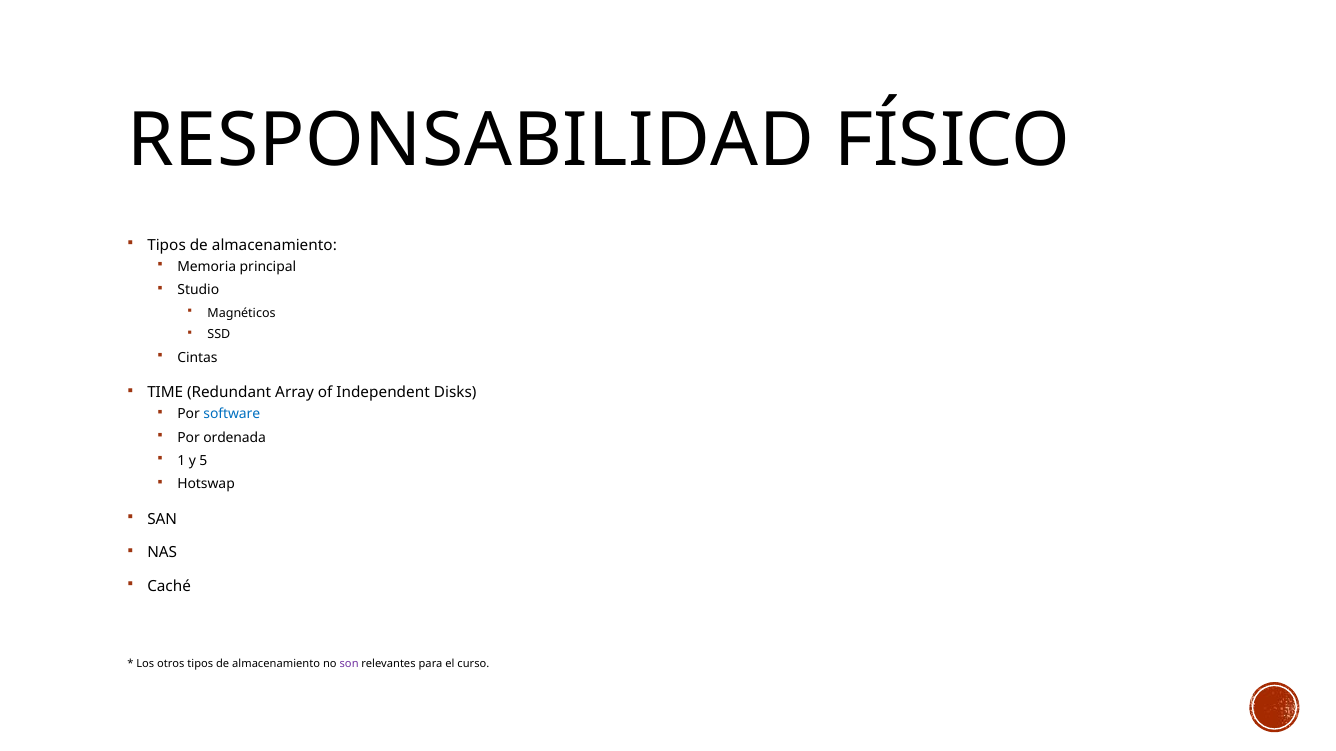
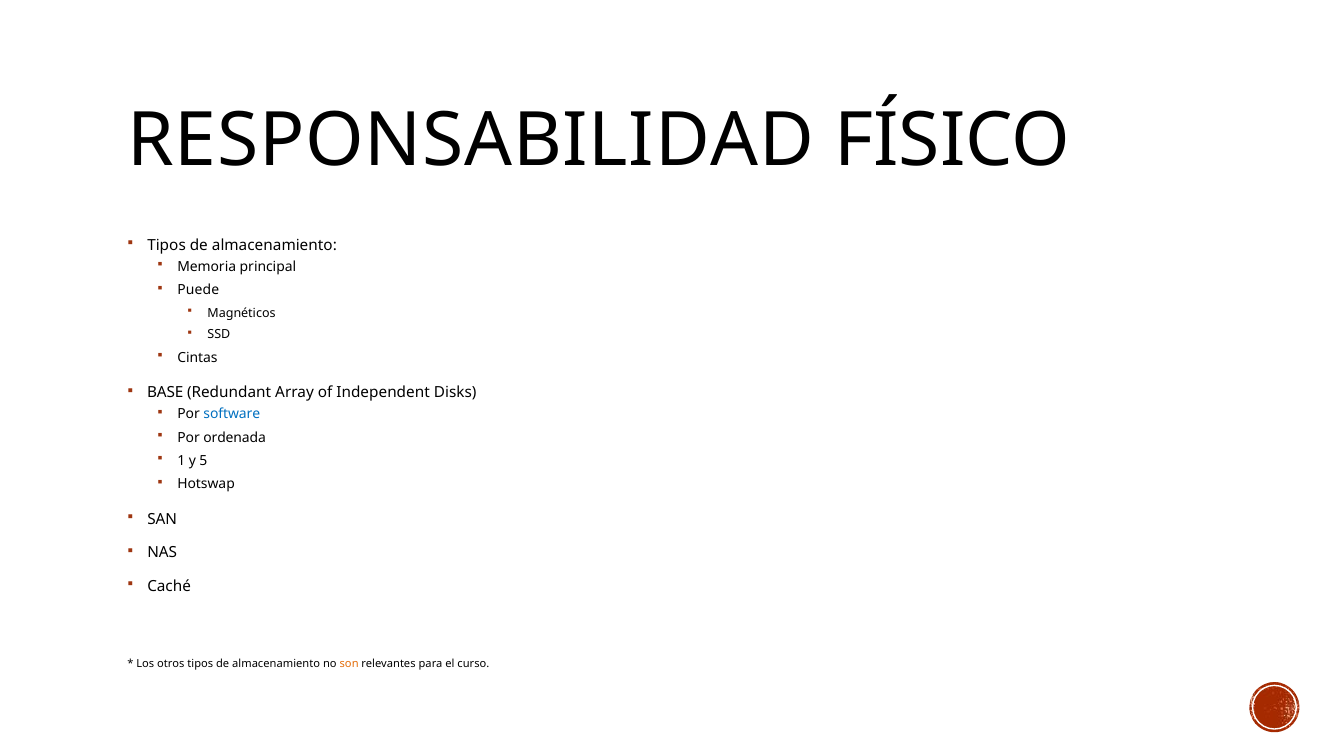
Studio: Studio -> Puede
TIME: TIME -> BASE
son colour: purple -> orange
